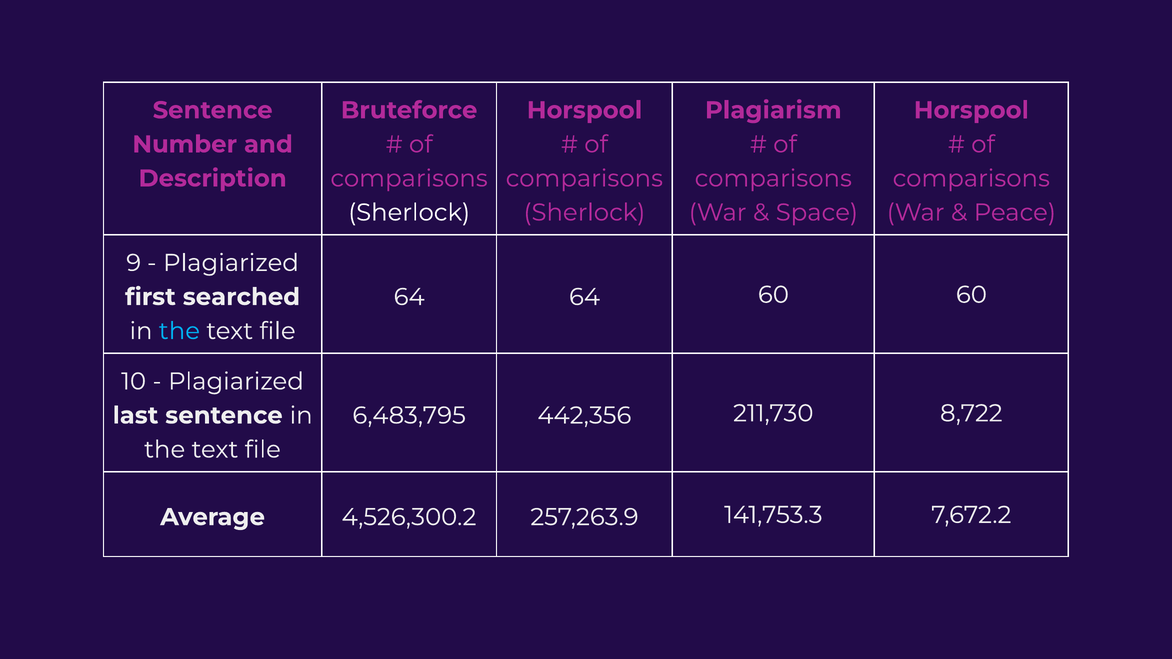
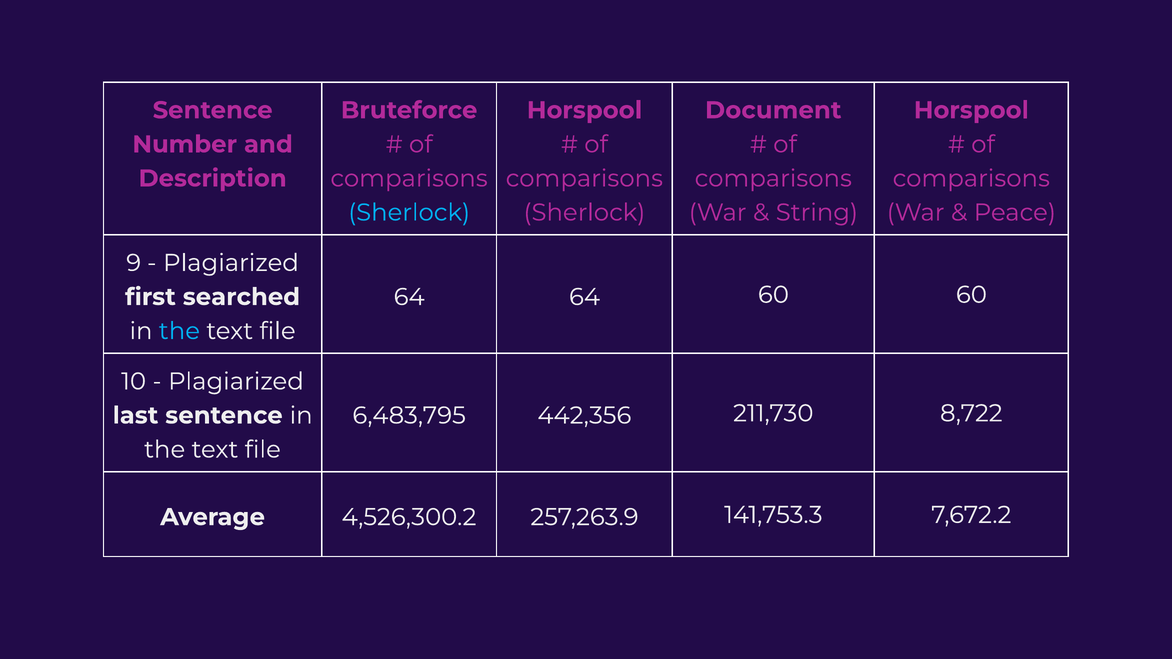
Plagiarism: Plagiarism -> Document
Sherlock at (409, 213) colour: white -> light blue
Space: Space -> String
